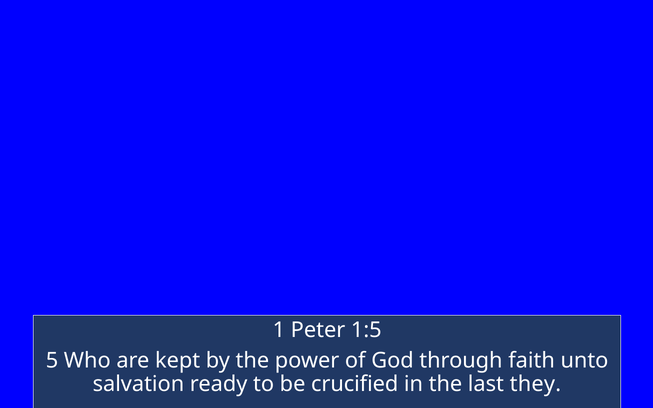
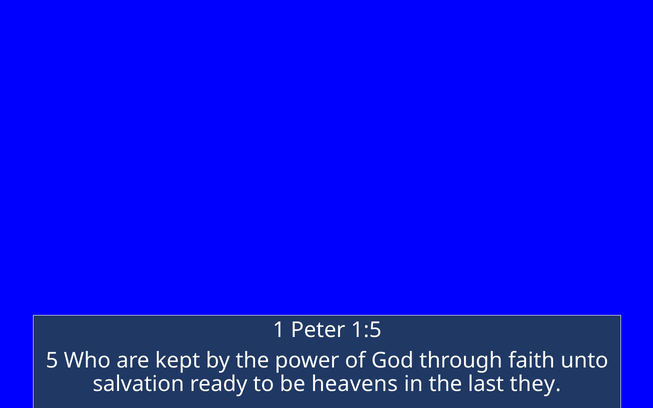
crucified: crucified -> heavens
